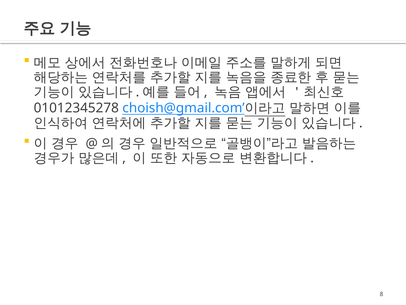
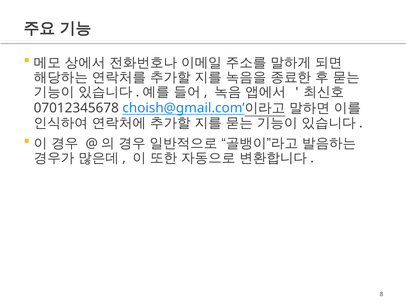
01012345278: 01012345278 -> 07012345678
